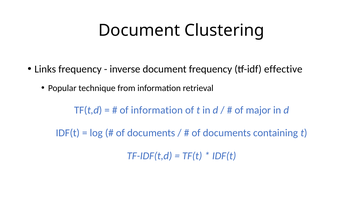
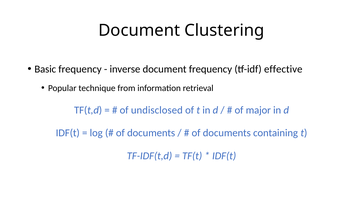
Links: Links -> Basic
of information: information -> undisclosed
